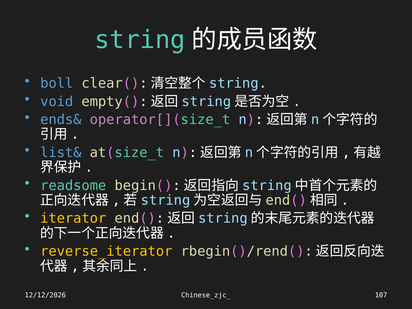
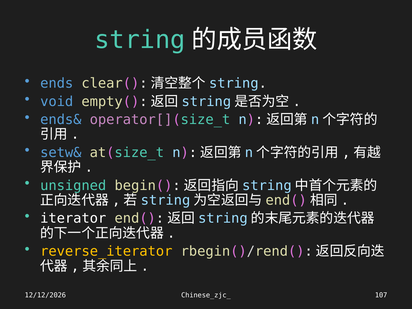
boll: boll -> ends
list&: list& -> setw&
readsome: readsome -> unsigned
iterator colour: yellow -> white
